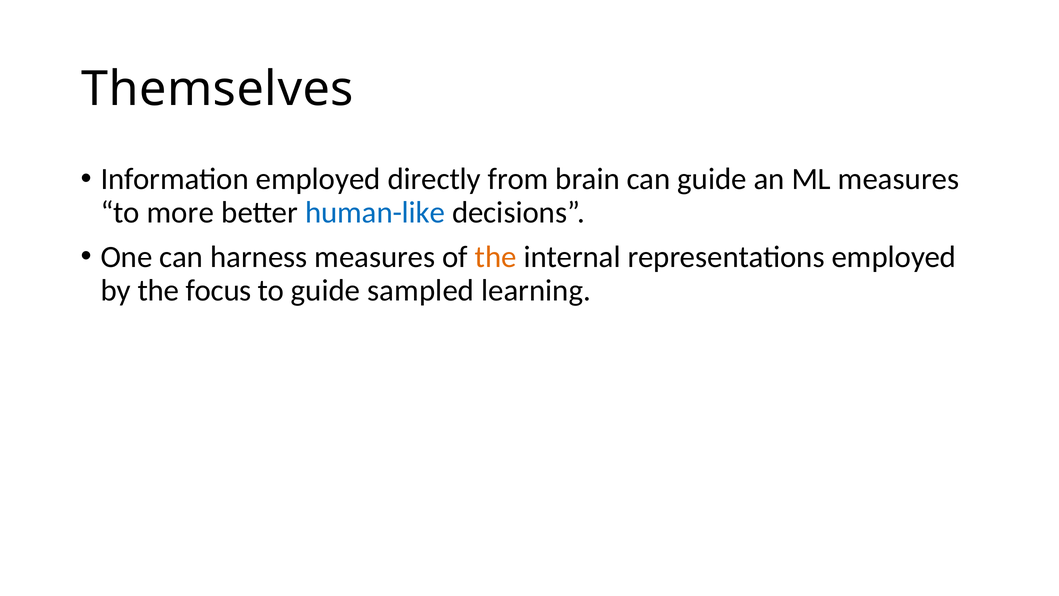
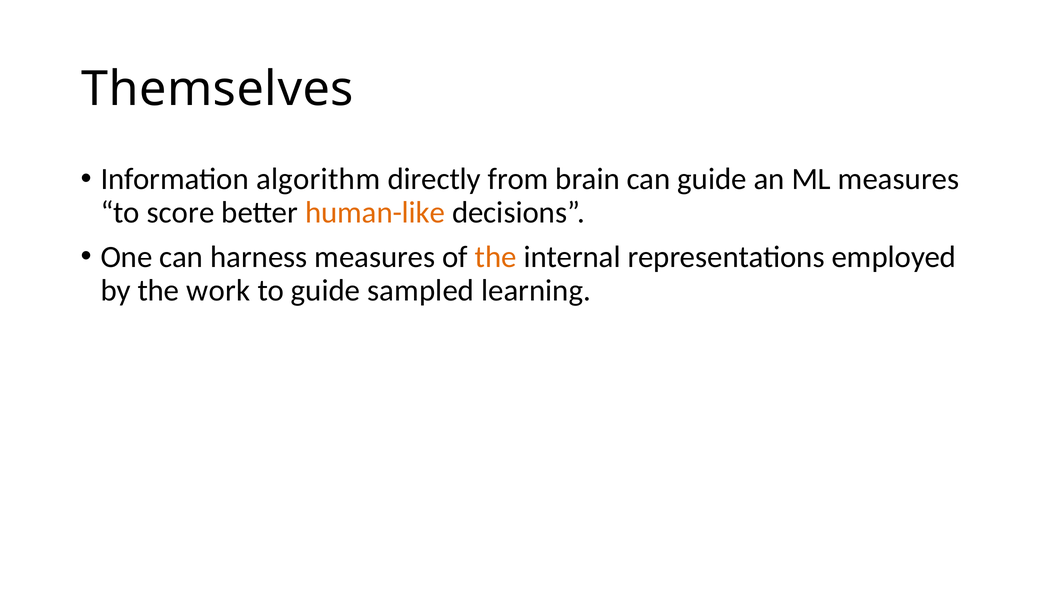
Information employed: employed -> algorithm
more: more -> score
human-like colour: blue -> orange
focus: focus -> work
